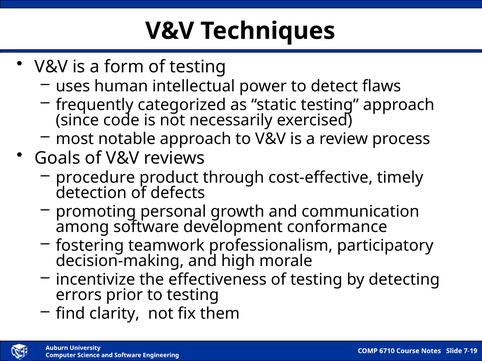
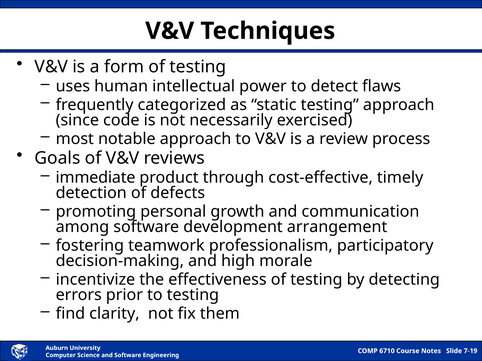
procedure: procedure -> immediate
conformance: conformance -> arrangement
